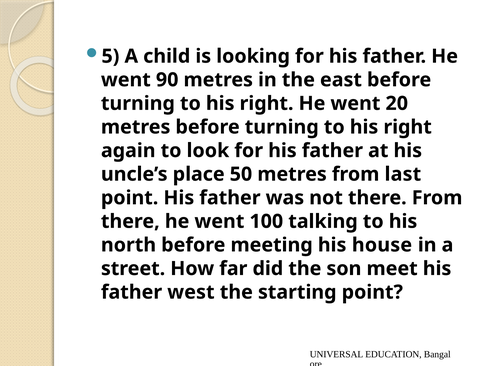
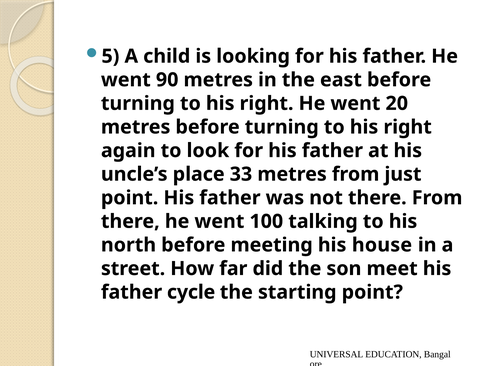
50: 50 -> 33
last: last -> just
west: west -> cycle
